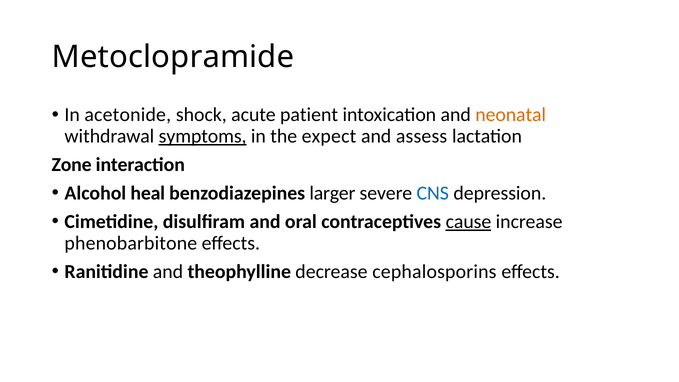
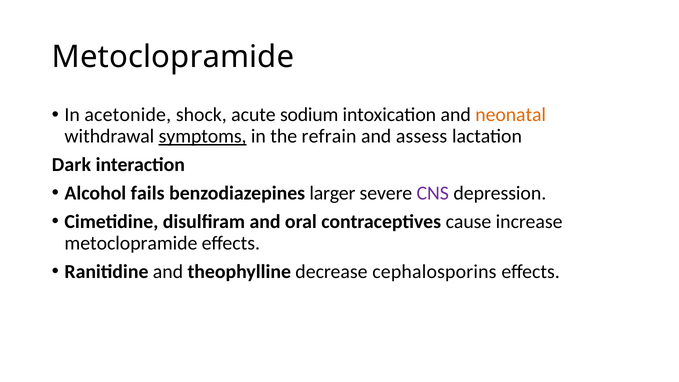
patient: patient -> sodium
expect: expect -> refrain
Zone: Zone -> Dark
heal: heal -> fails
CNS colour: blue -> purple
cause underline: present -> none
phenobarbitone at (131, 243): phenobarbitone -> metoclopramide
